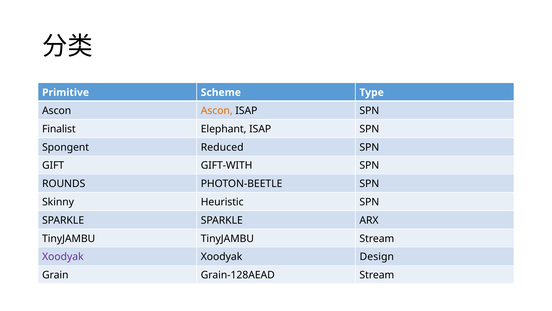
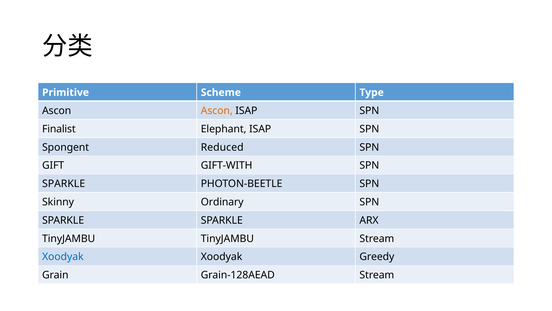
ROUNDS at (64, 184): ROUNDS -> SPARKLE
Heuristic: Heuristic -> Ordinary
Xoodyak at (63, 256) colour: purple -> blue
Design: Design -> Greedy
